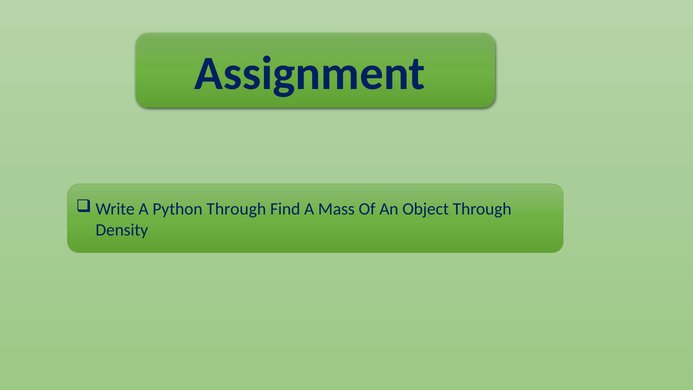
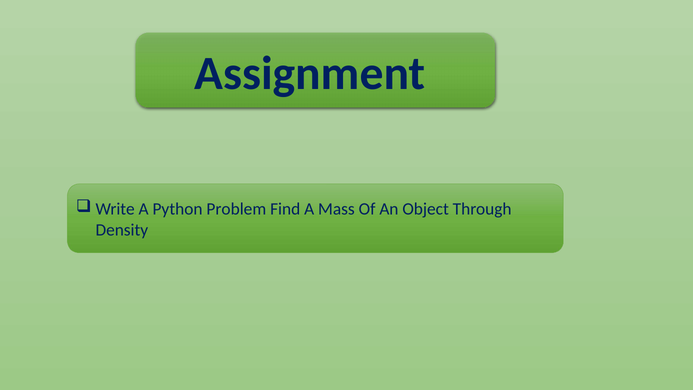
Python Through: Through -> Problem
